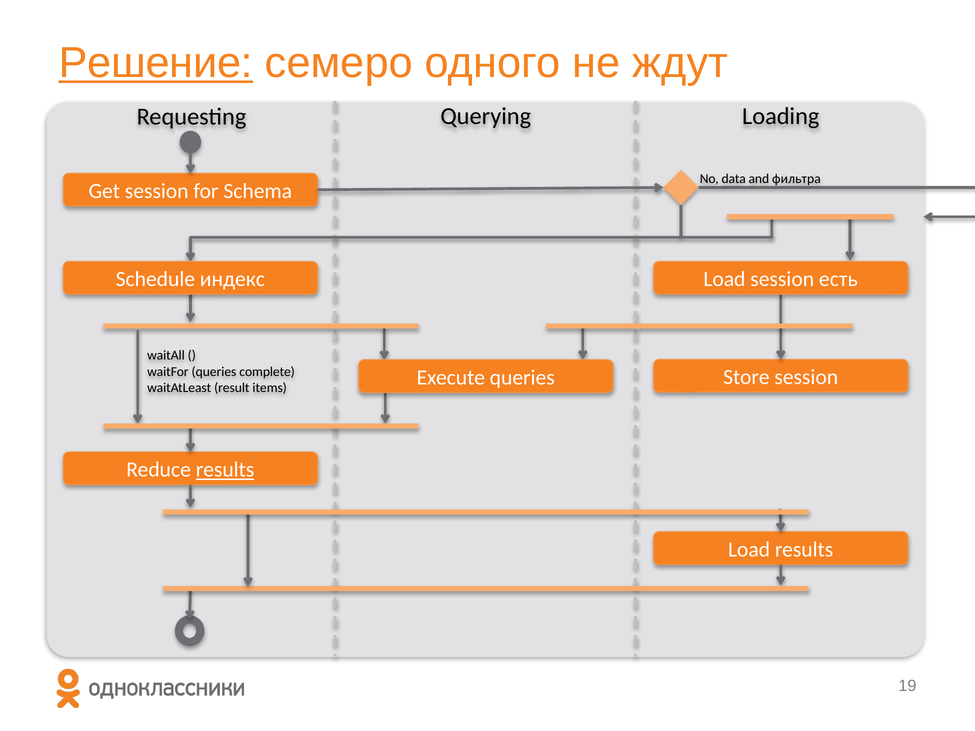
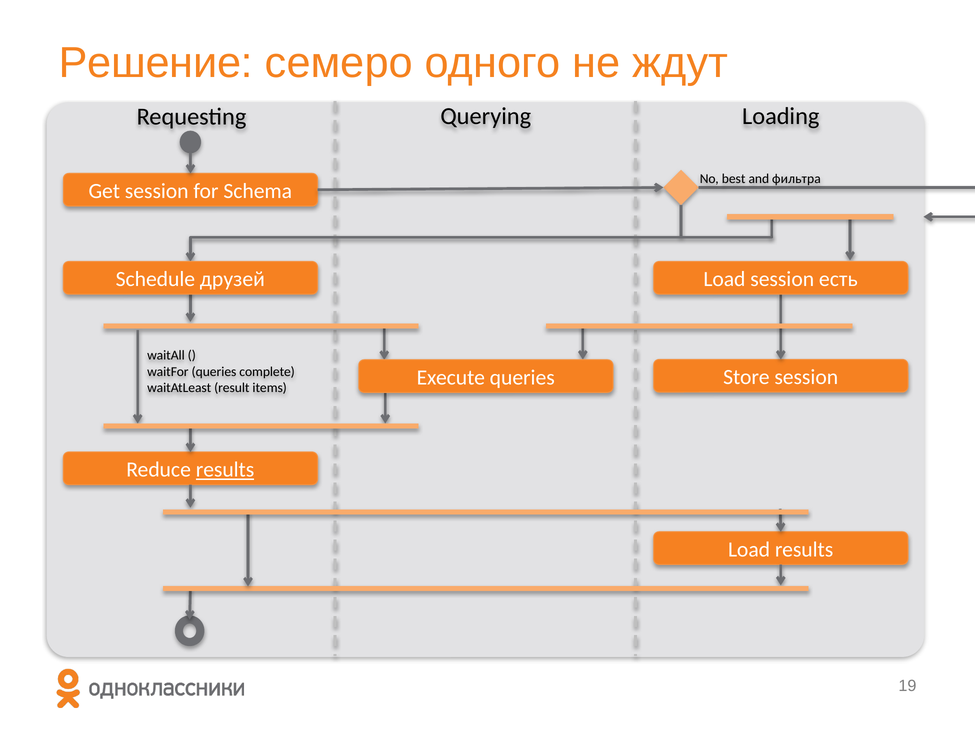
Решение underline: present -> none
data: data -> best
индекс: индекс -> друзей
